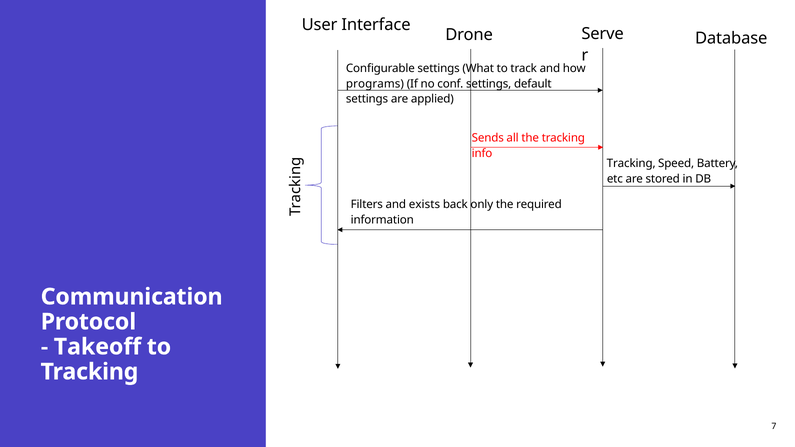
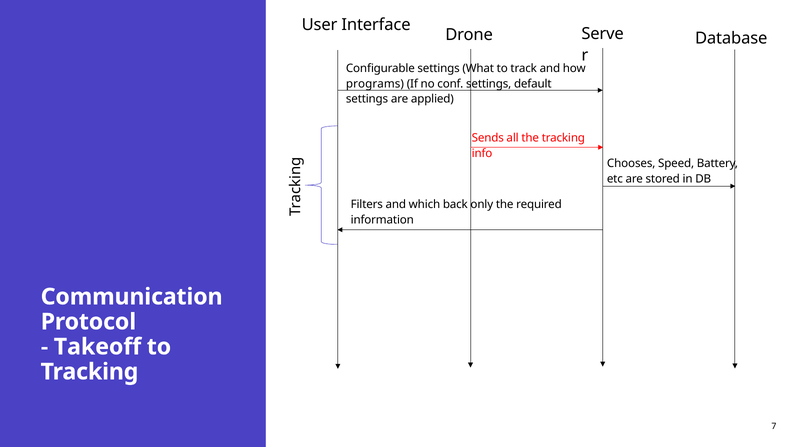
Tracking at (631, 164): Tracking -> Chooses
exists: exists -> which
